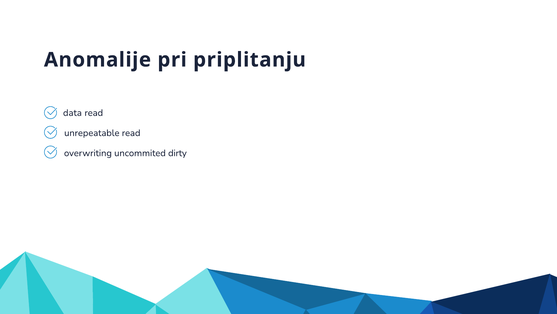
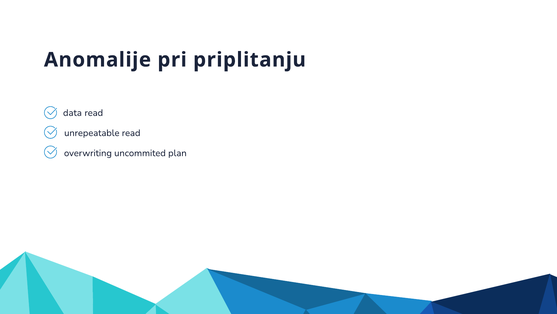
dirty: dirty -> plan
